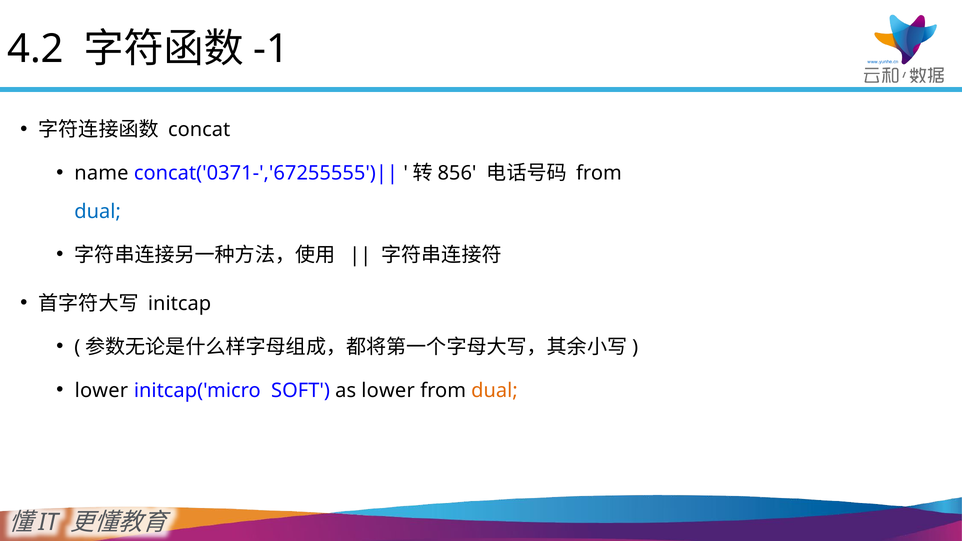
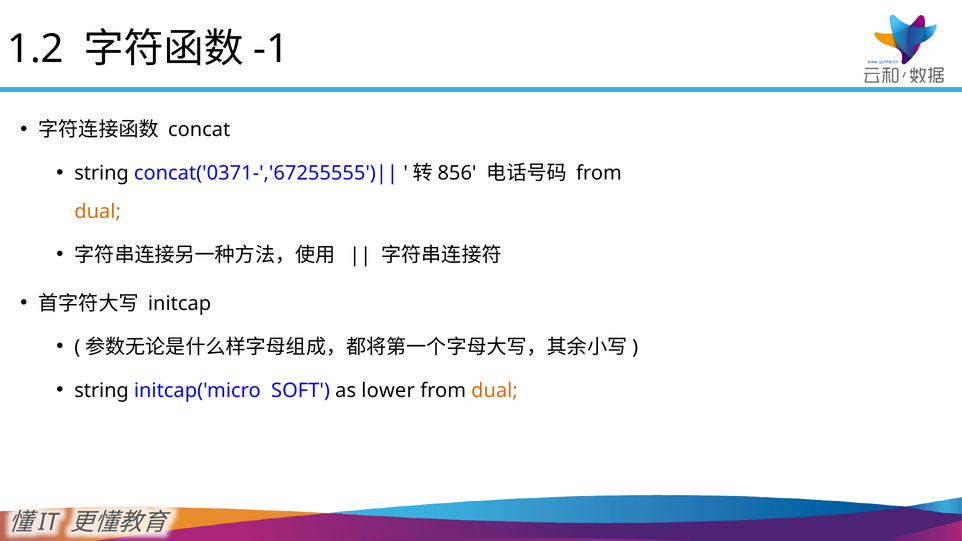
4.2: 4.2 -> 1.2
name at (101, 173): name -> string
dual at (98, 212) colour: blue -> orange
lower at (101, 391): lower -> string
